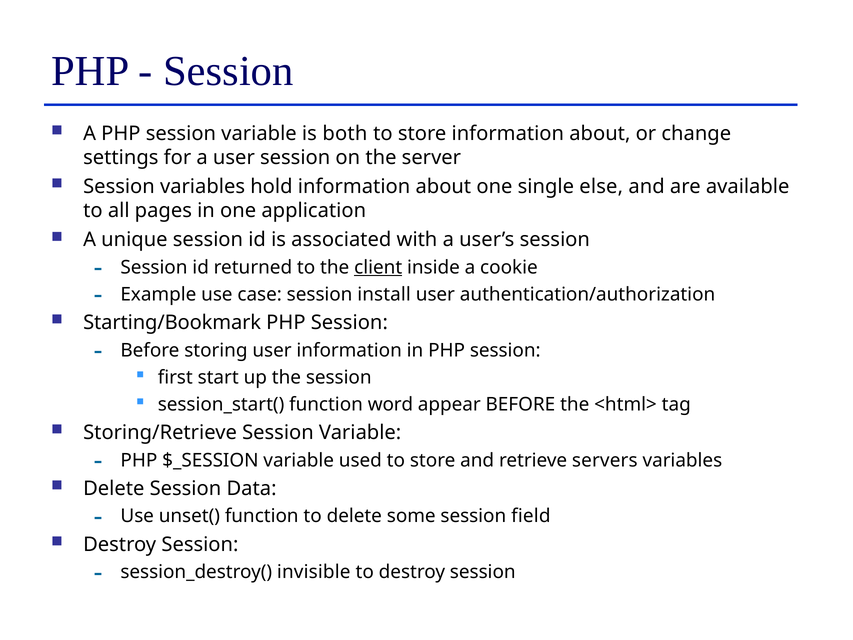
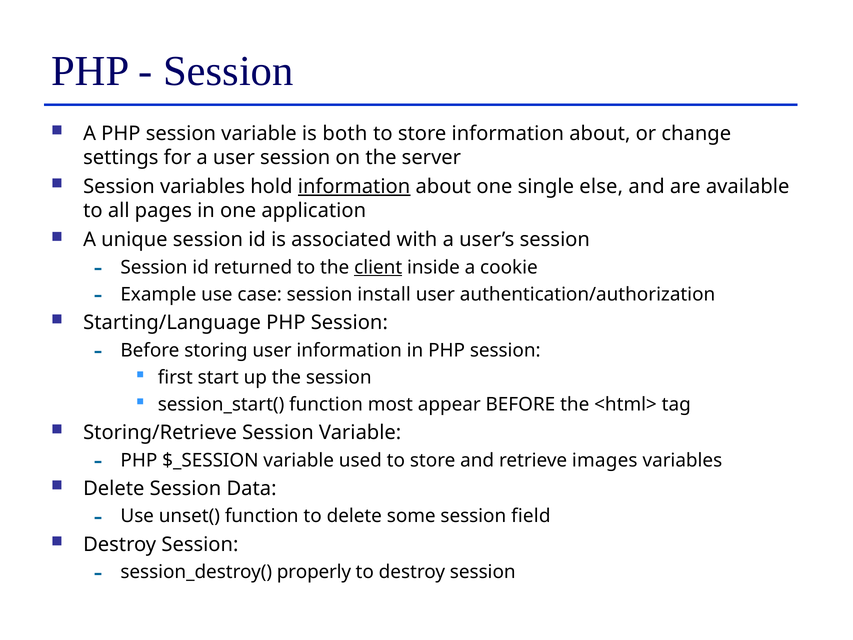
information at (354, 187) underline: none -> present
Starting/Bookmark: Starting/Bookmark -> Starting/Language
word: word -> most
servers: servers -> images
invisible: invisible -> properly
